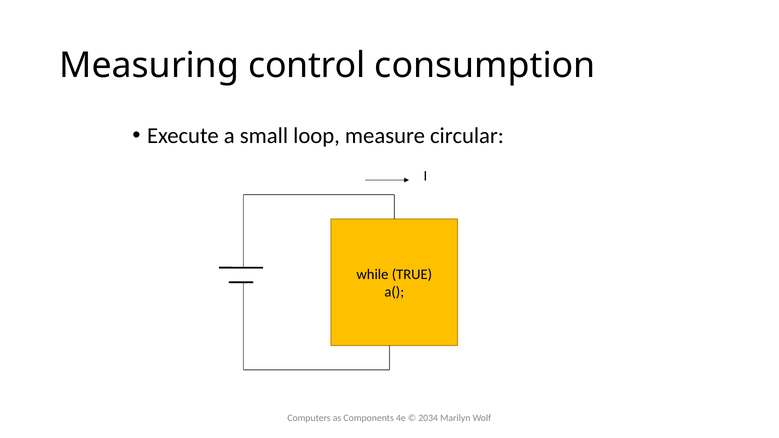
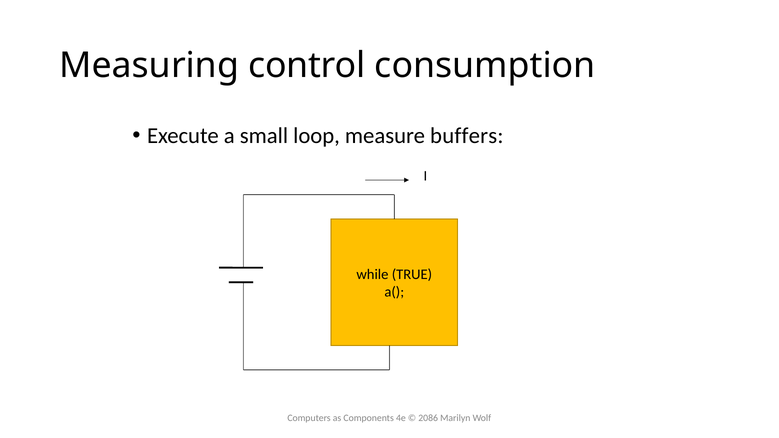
circular: circular -> buffers
2034: 2034 -> 2086
